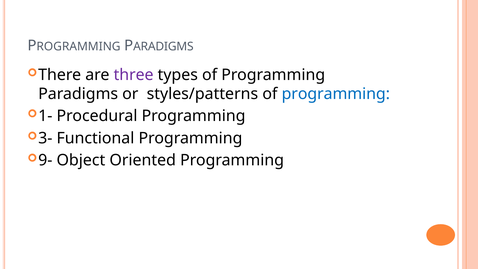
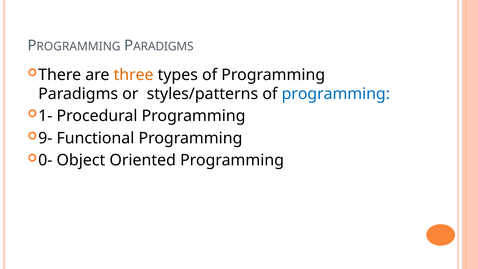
three colour: purple -> orange
3-: 3- -> 9-
9-: 9- -> 0-
